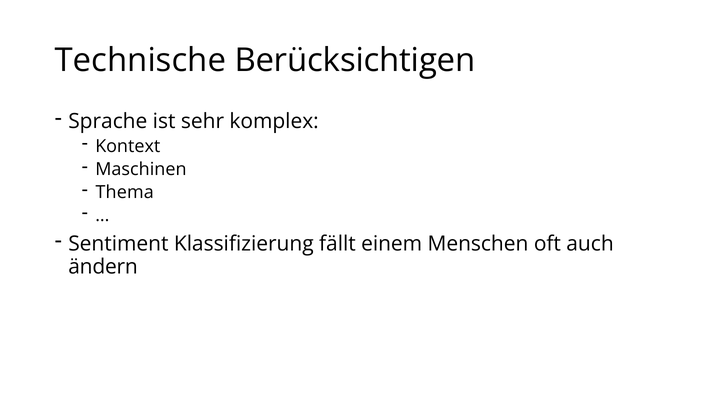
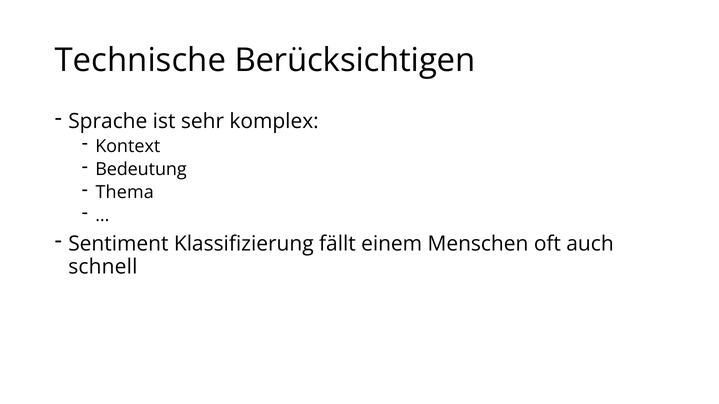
Maschinen: Maschinen -> Bedeutung
ändern: ändern -> schnell
